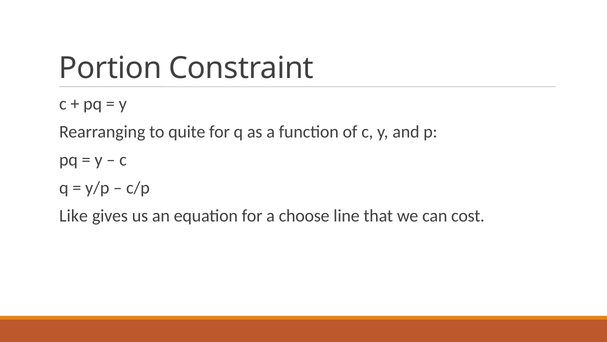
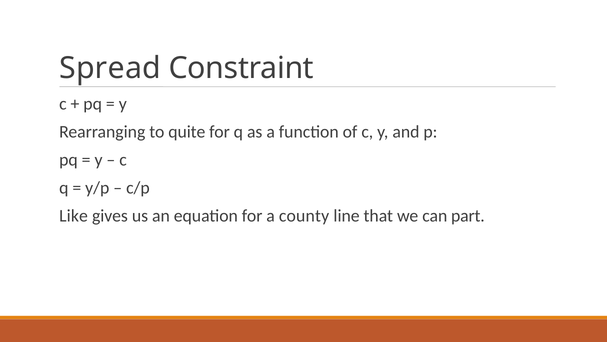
Portion: Portion -> Spread
choose: choose -> county
cost: cost -> part
